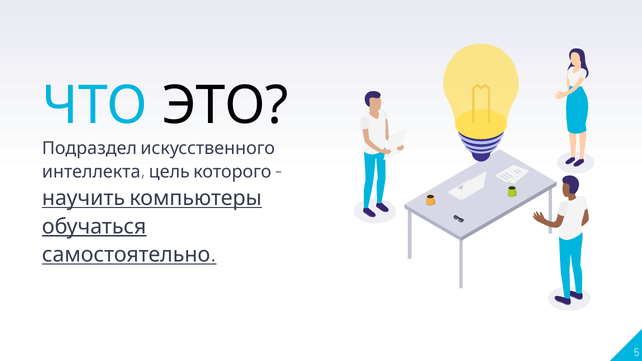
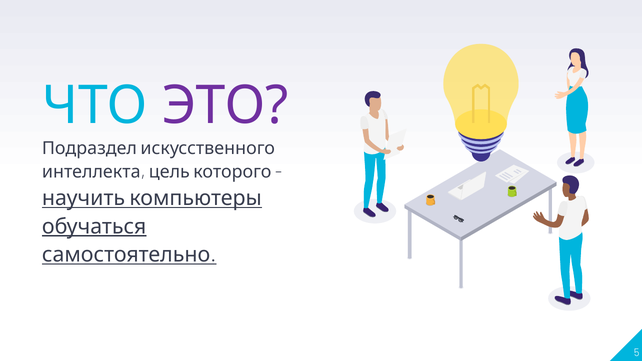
ЭТО colour: black -> purple
